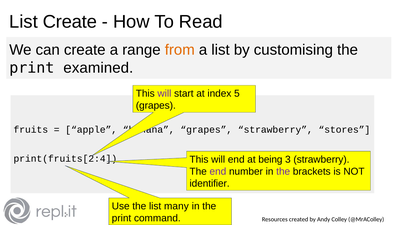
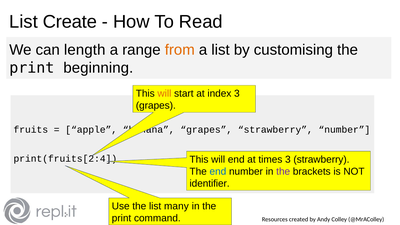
can create: create -> length
examined: examined -> beginning
will at (164, 94) colour: purple -> orange
index 5: 5 -> 3
stores at (344, 130): stores -> number
being: being -> times
end at (218, 171) colour: purple -> blue
